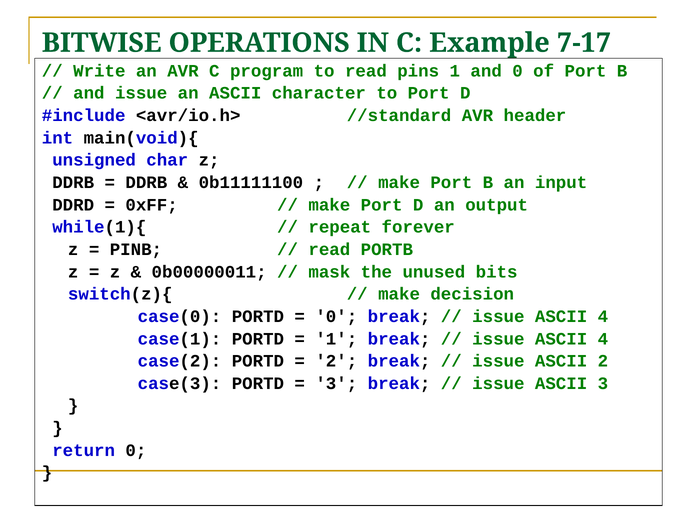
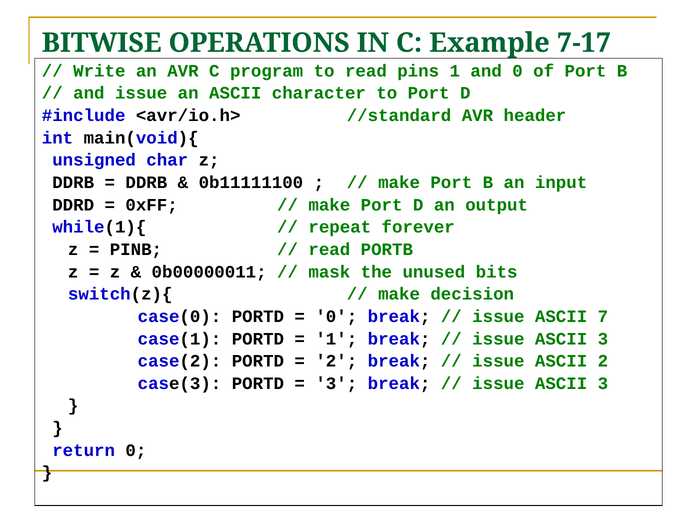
4 at (603, 316): 4 -> 7
4 at (603, 339): 4 -> 3
